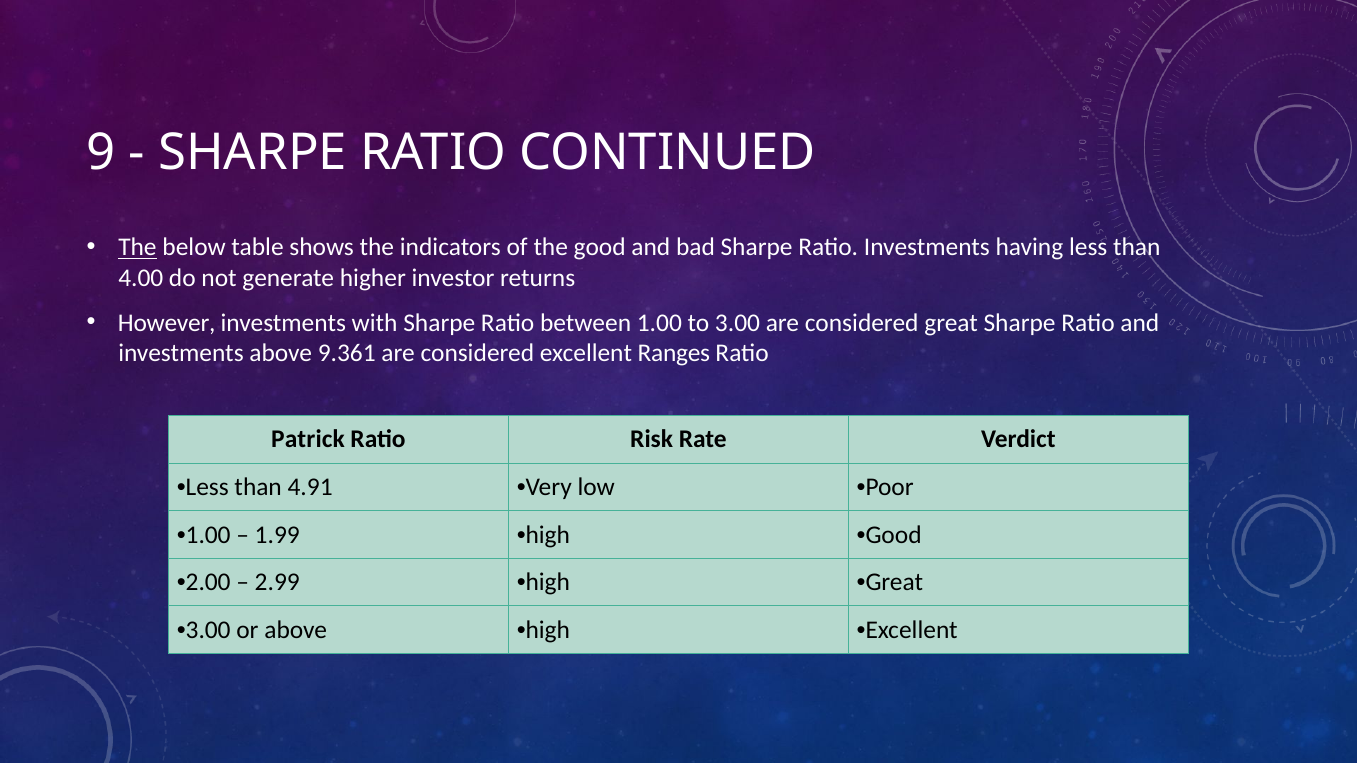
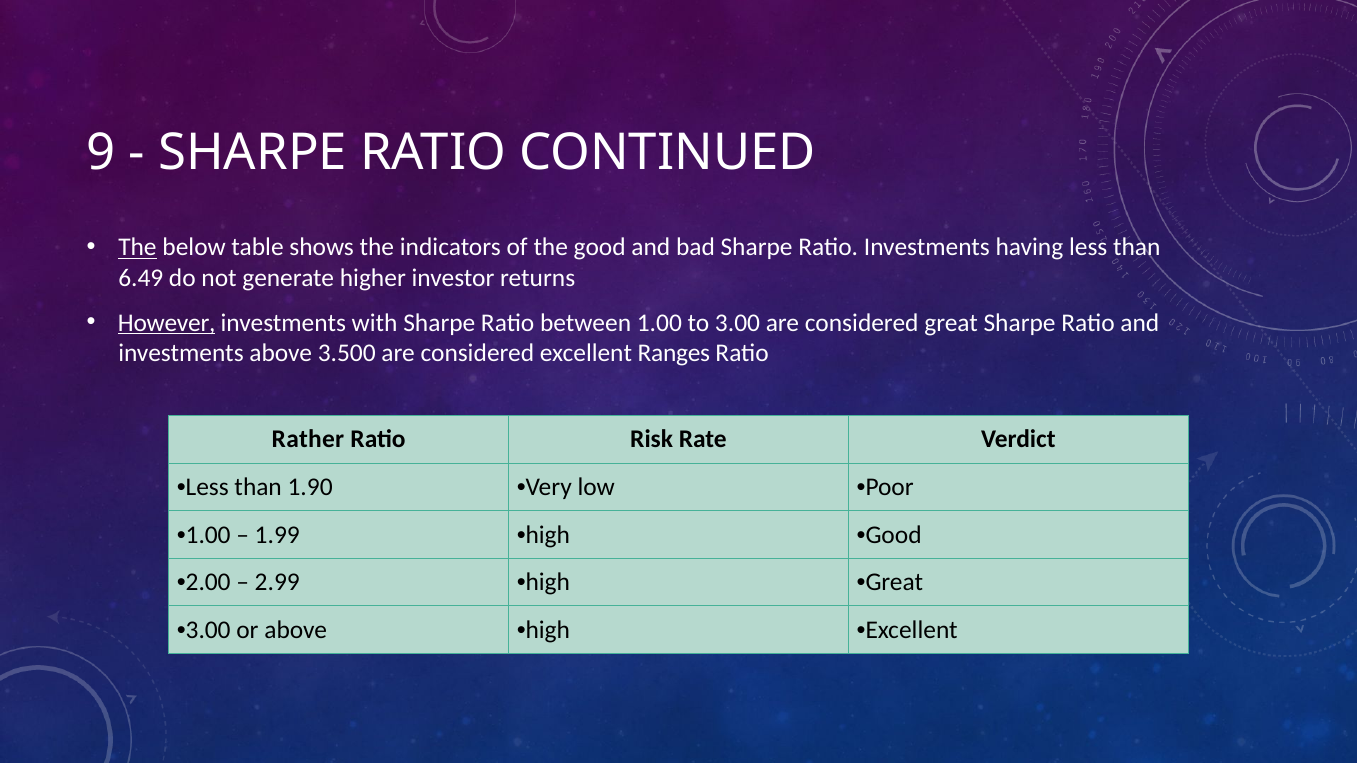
4.00: 4.00 -> 6.49
However underline: none -> present
9.361: 9.361 -> 3.500
Patrick: Patrick -> Rather
4.91: 4.91 -> 1.90
